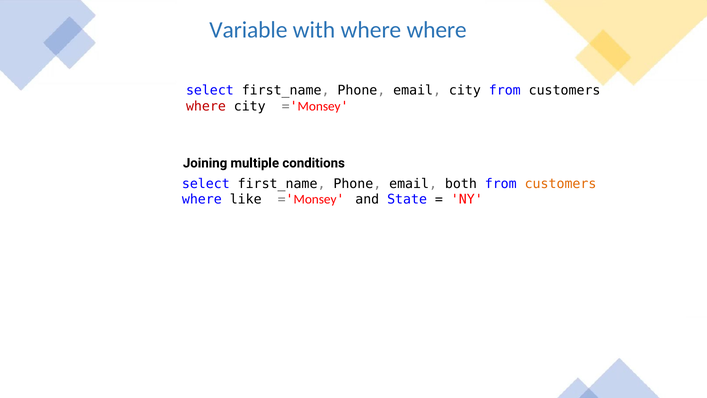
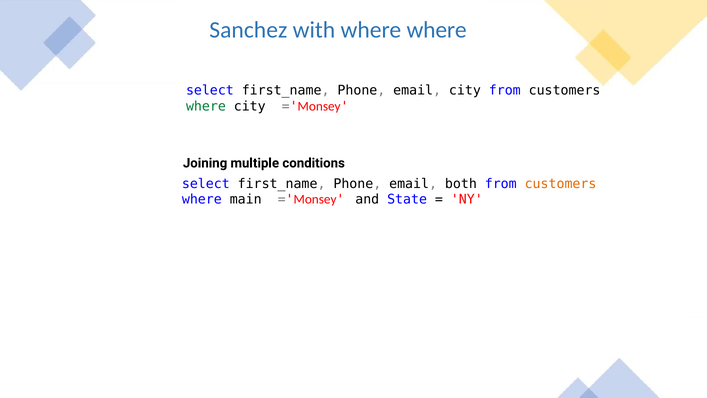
Variable: Variable -> Sanchez
where at (206, 106) colour: red -> green
like: like -> main
